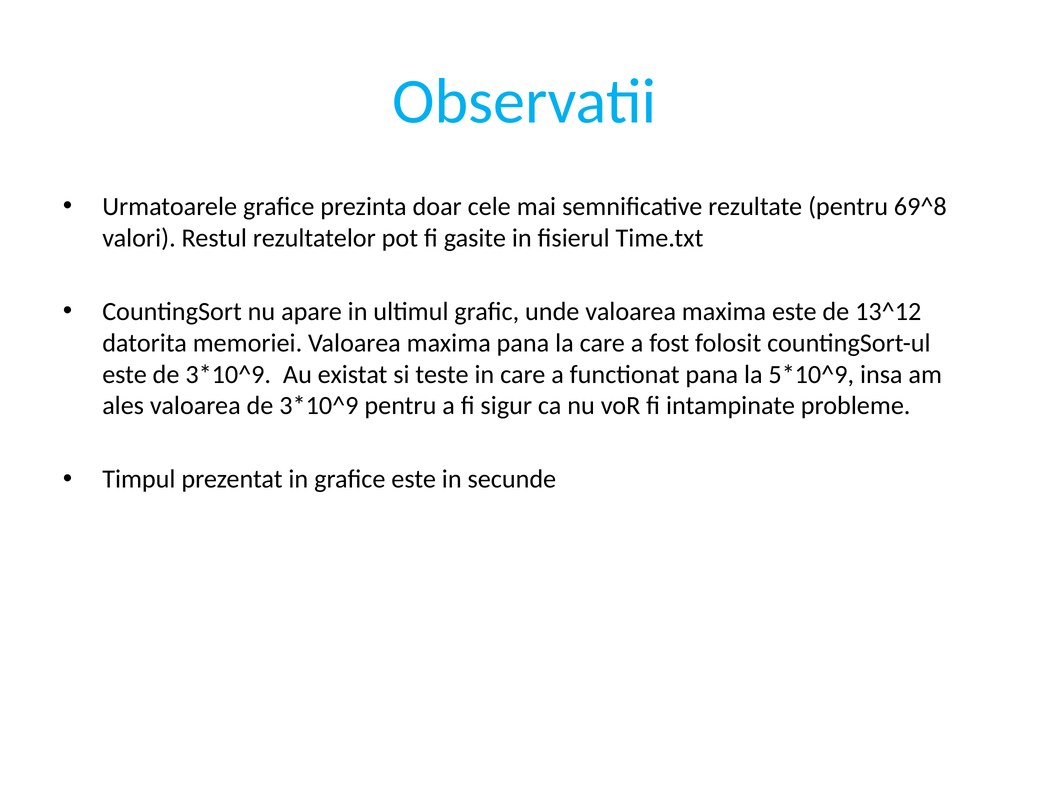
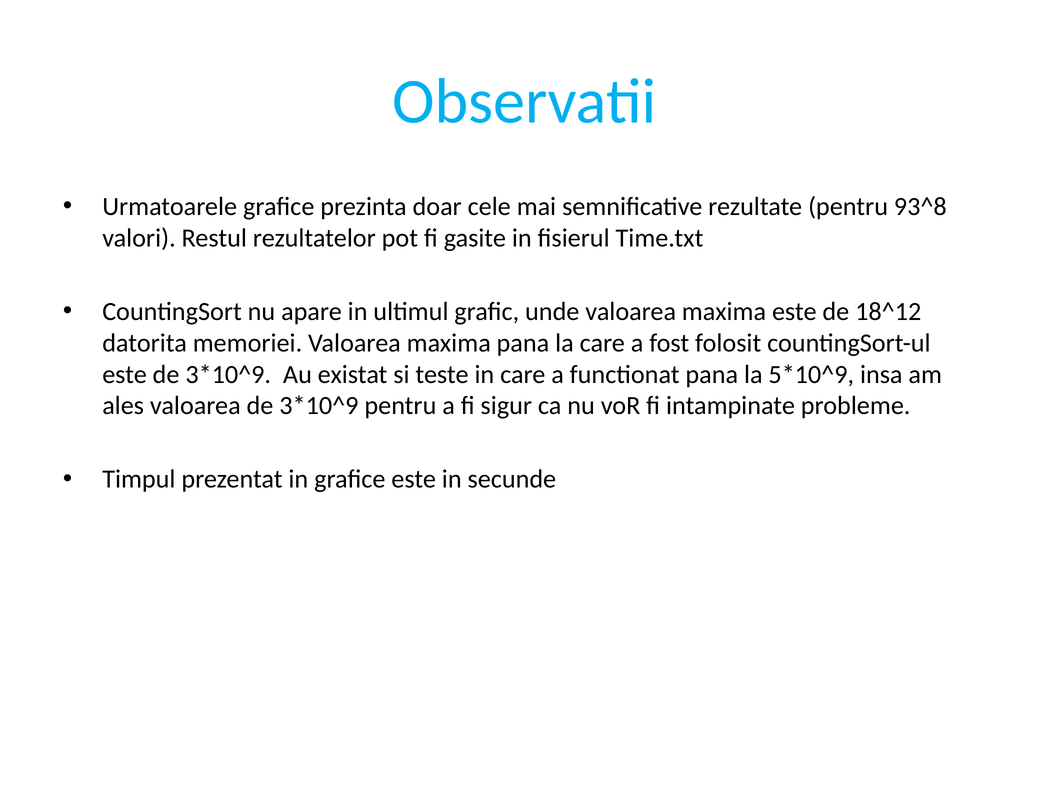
69^8: 69^8 -> 93^8
13^12: 13^12 -> 18^12
